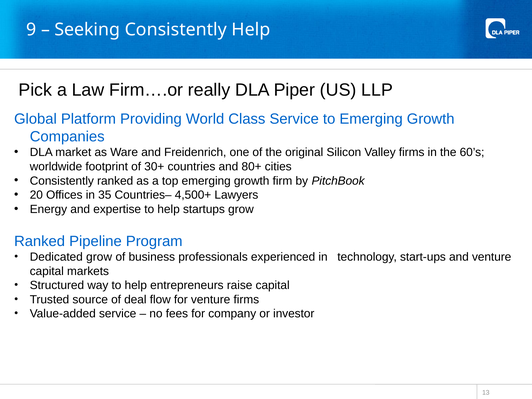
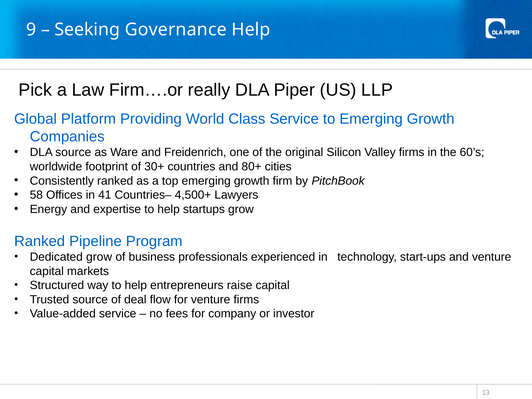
Seeking Consistently: Consistently -> Governance
DLA market: market -> source
20: 20 -> 58
35: 35 -> 41
